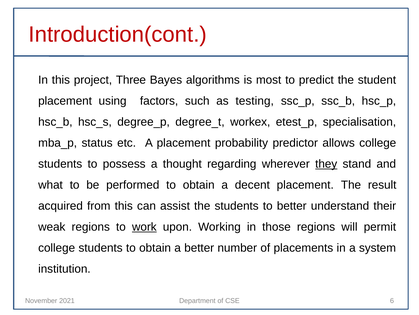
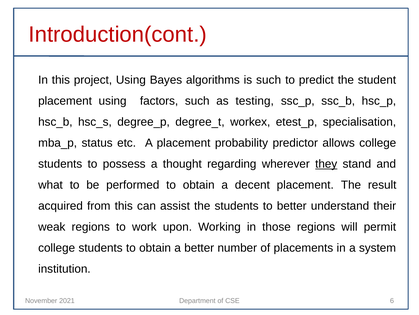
project Three: Three -> Using
is most: most -> such
work underline: present -> none
